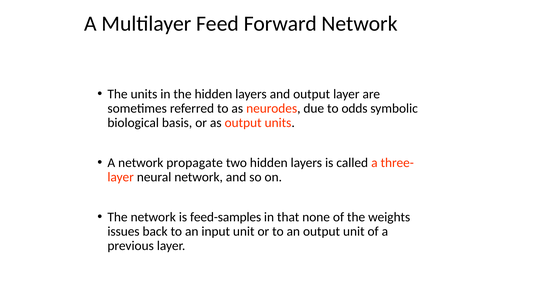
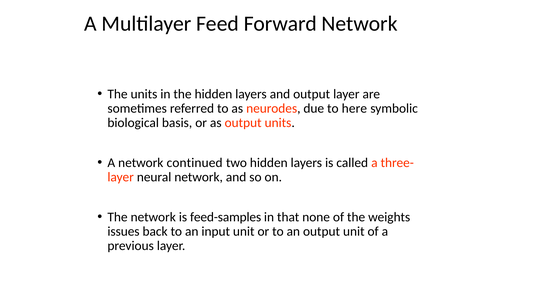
odds: odds -> here
propagate: propagate -> continued
